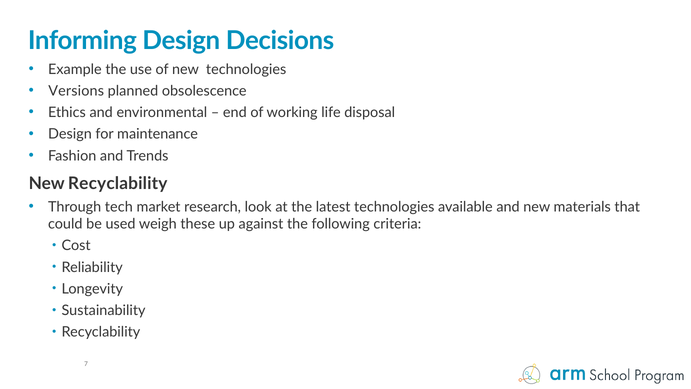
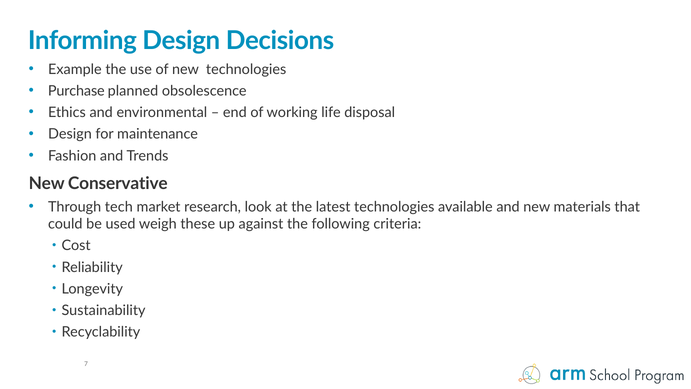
Versions: Versions -> Purchase
New Recyclability: Recyclability -> Conservative
